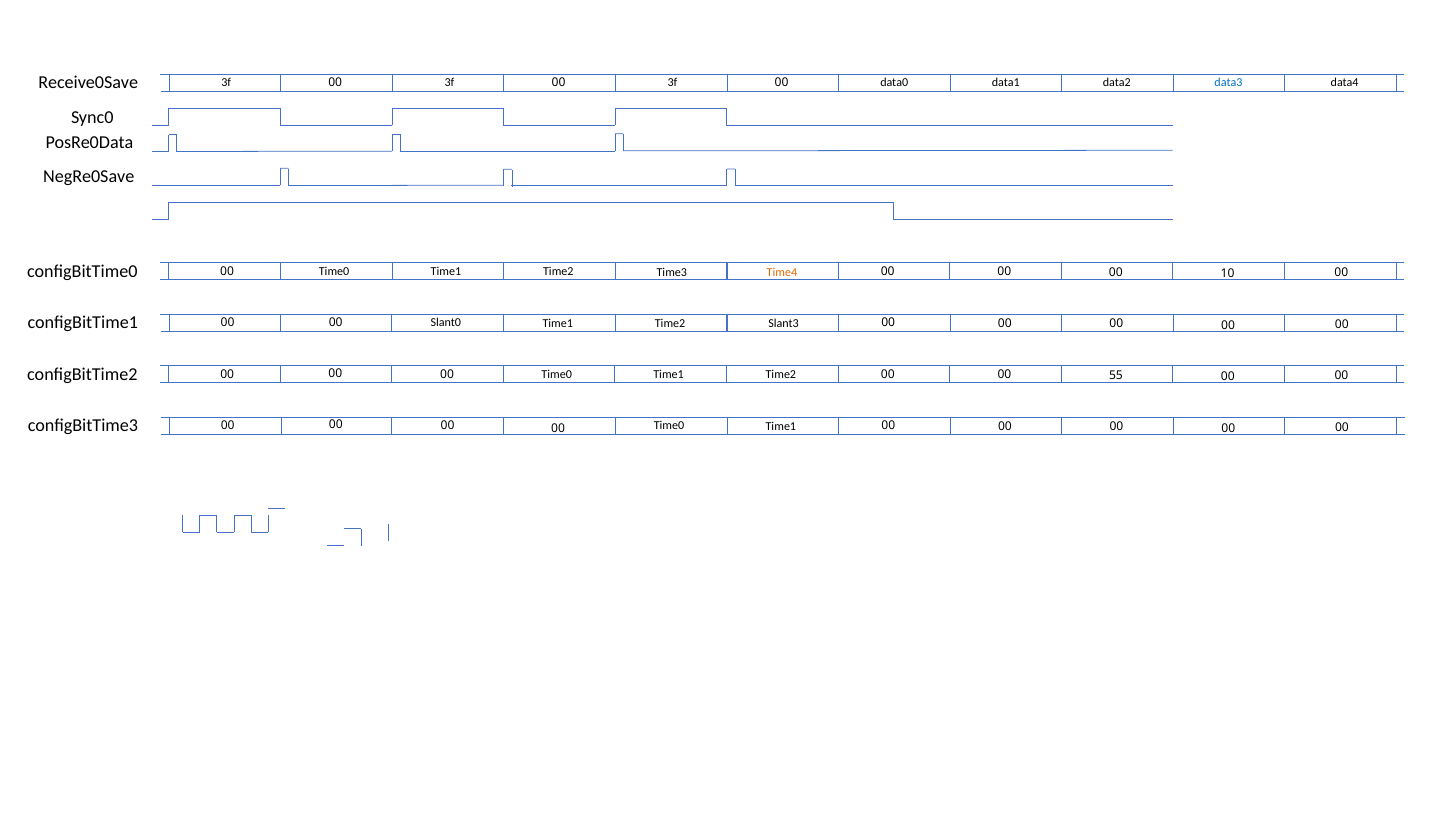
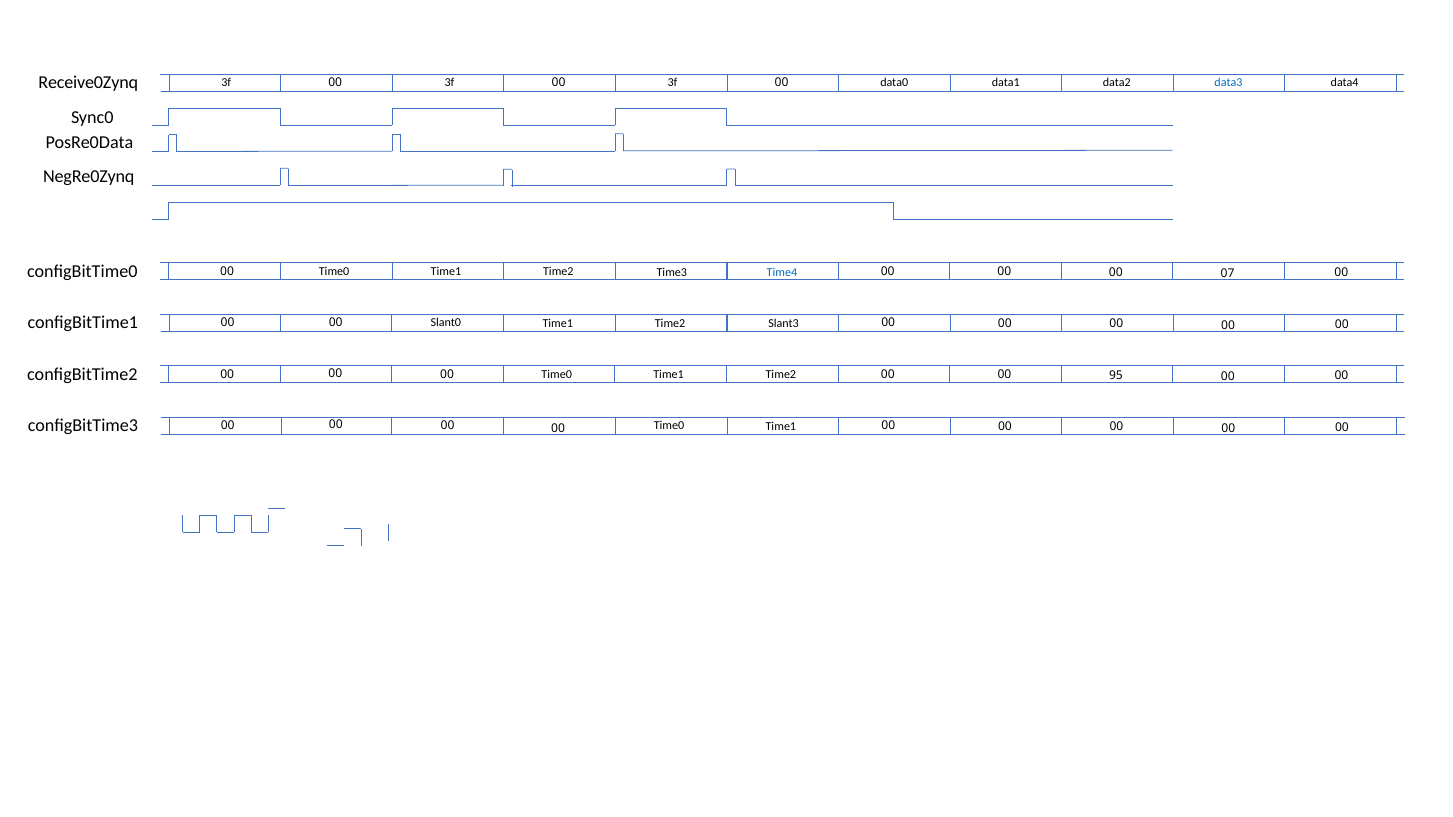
Receive0Save: Receive0Save -> Receive0Zynq
NegRe0Save: NegRe0Save -> NegRe0Zynq
Time4 colour: orange -> blue
10: 10 -> 07
55: 55 -> 95
